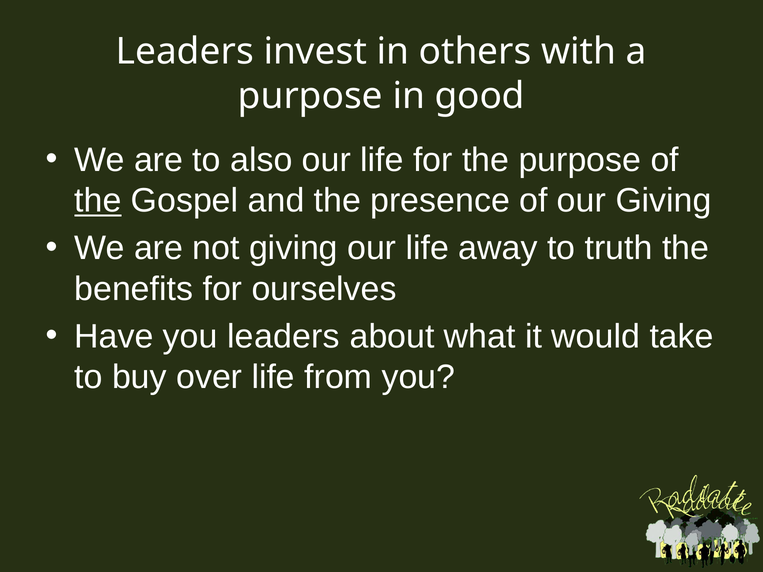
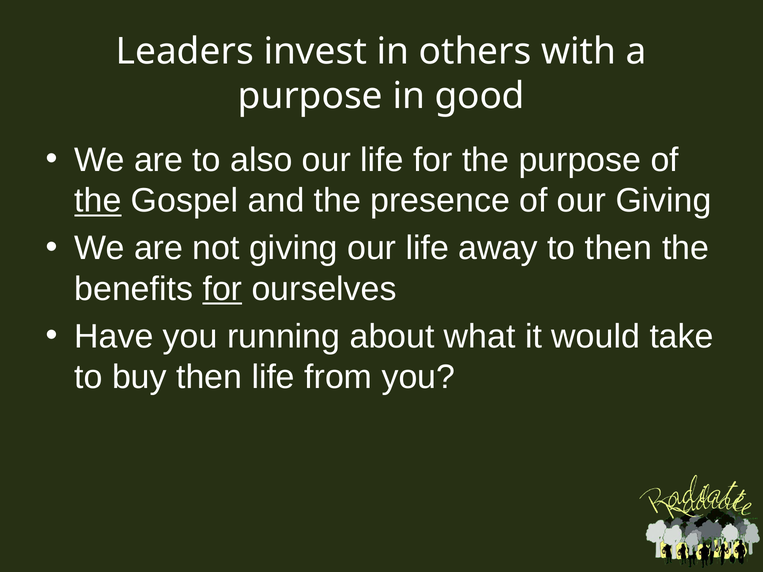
to truth: truth -> then
for at (222, 289) underline: none -> present
you leaders: leaders -> running
buy over: over -> then
